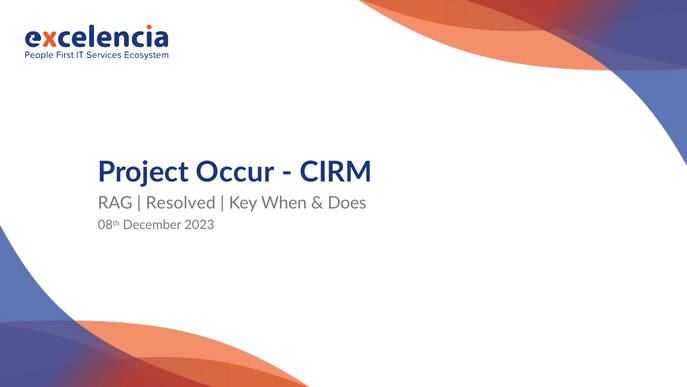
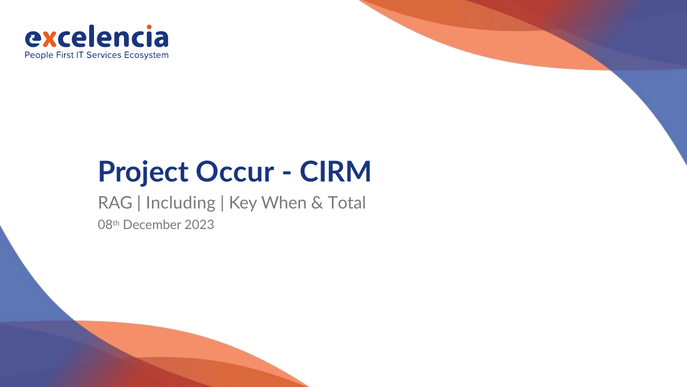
Resolved: Resolved -> Including
Does: Does -> Total
